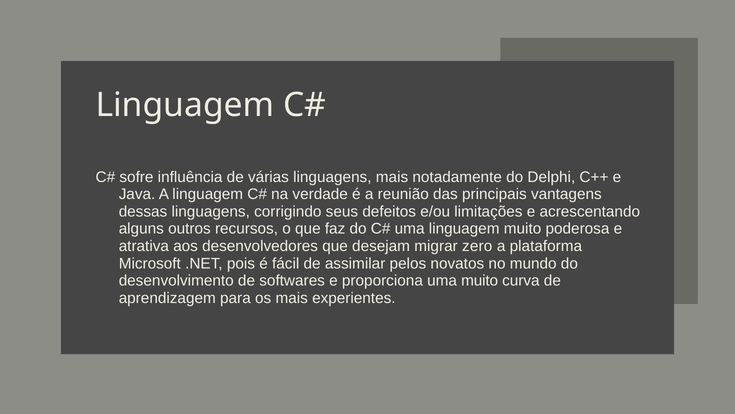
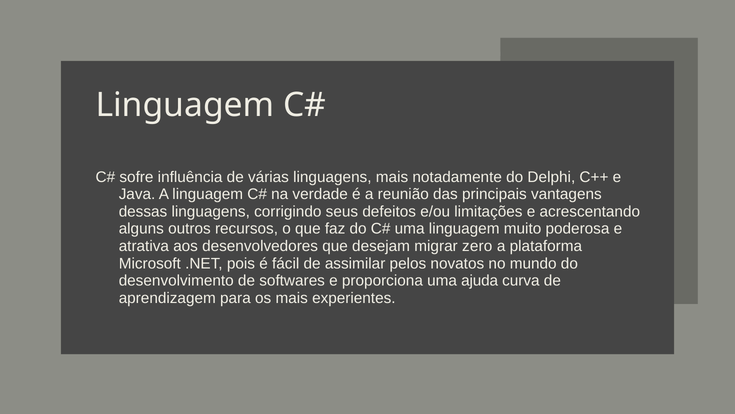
uma muito: muito -> ajuda
